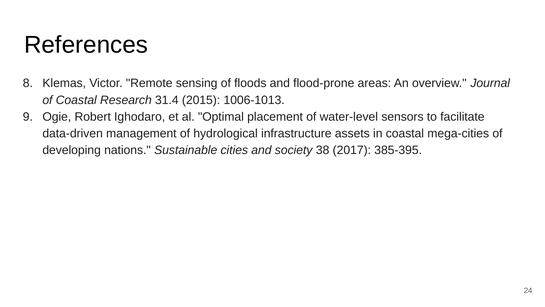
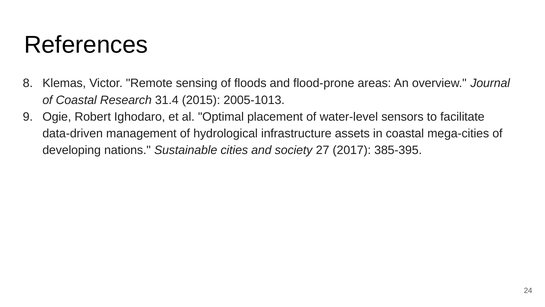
1006-1013: 1006-1013 -> 2005-1013
38: 38 -> 27
